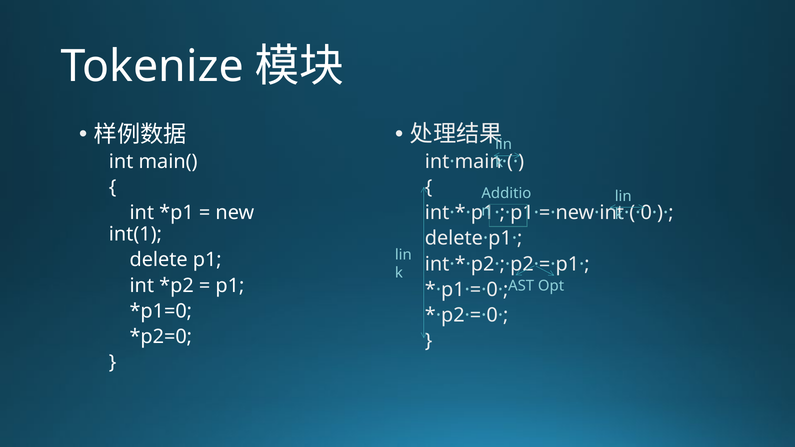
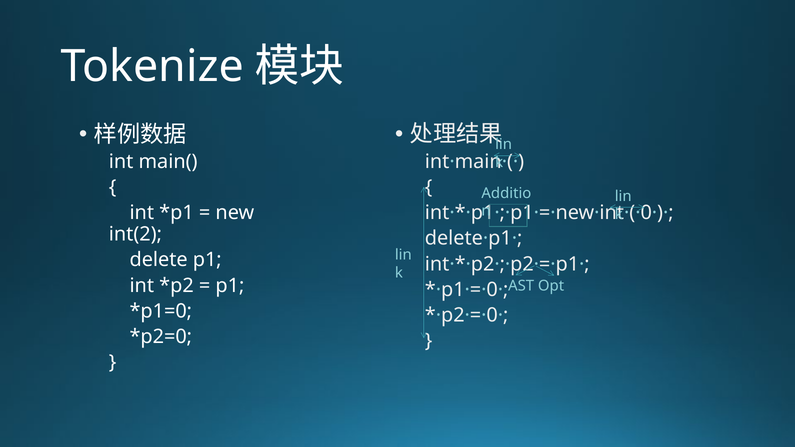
int(1: int(1 -> int(2
